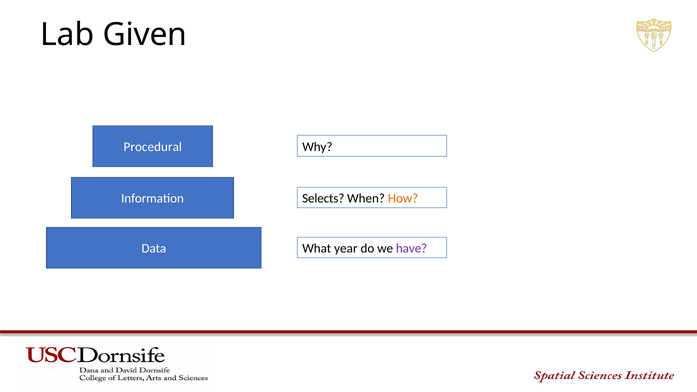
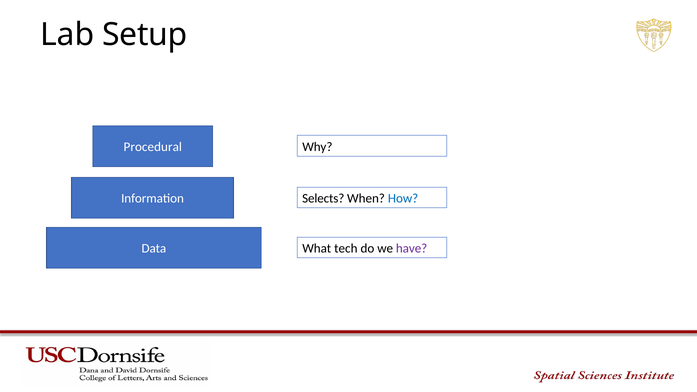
Given: Given -> Setup
How colour: orange -> blue
year: year -> tech
